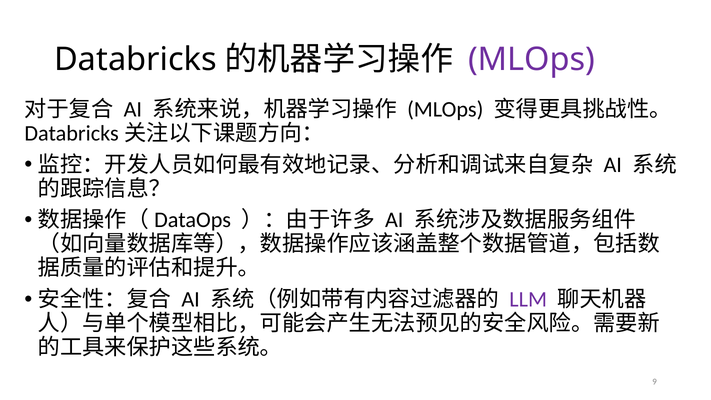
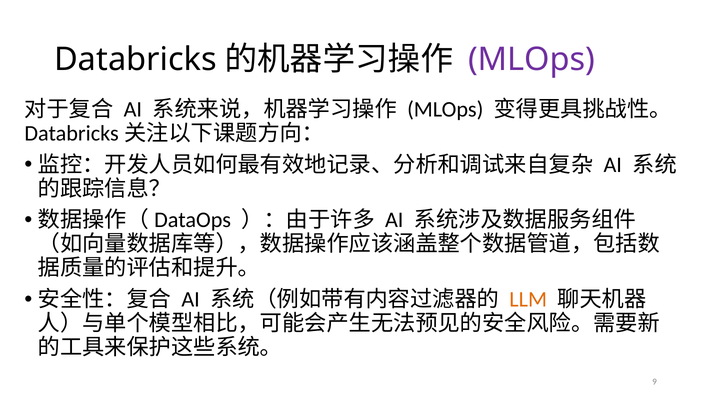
LLM colour: purple -> orange
